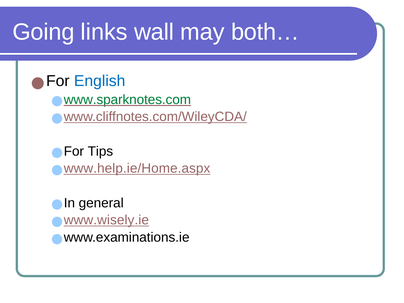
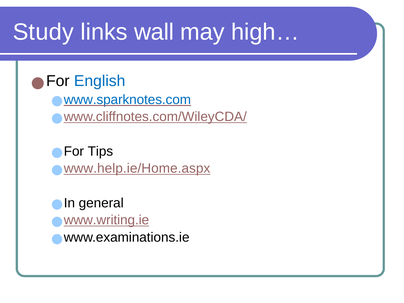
Going: Going -> Study
both…: both… -> high…
www.sparknotes.com colour: green -> blue
www.wisely.ie: www.wisely.ie -> www.writing.ie
